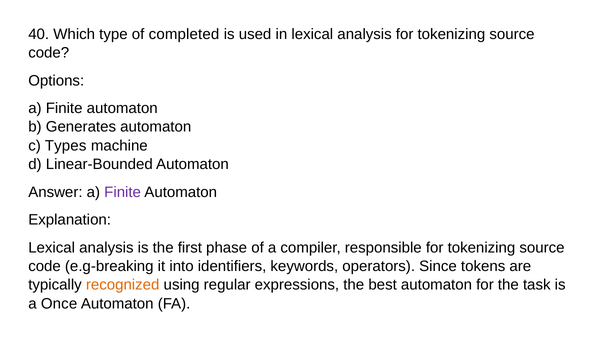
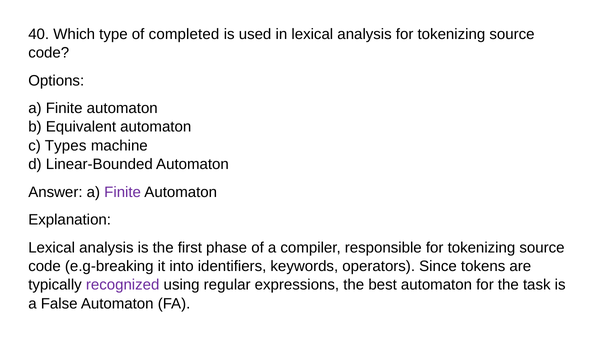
Generates: Generates -> Equivalent
recognized colour: orange -> purple
Once: Once -> False
